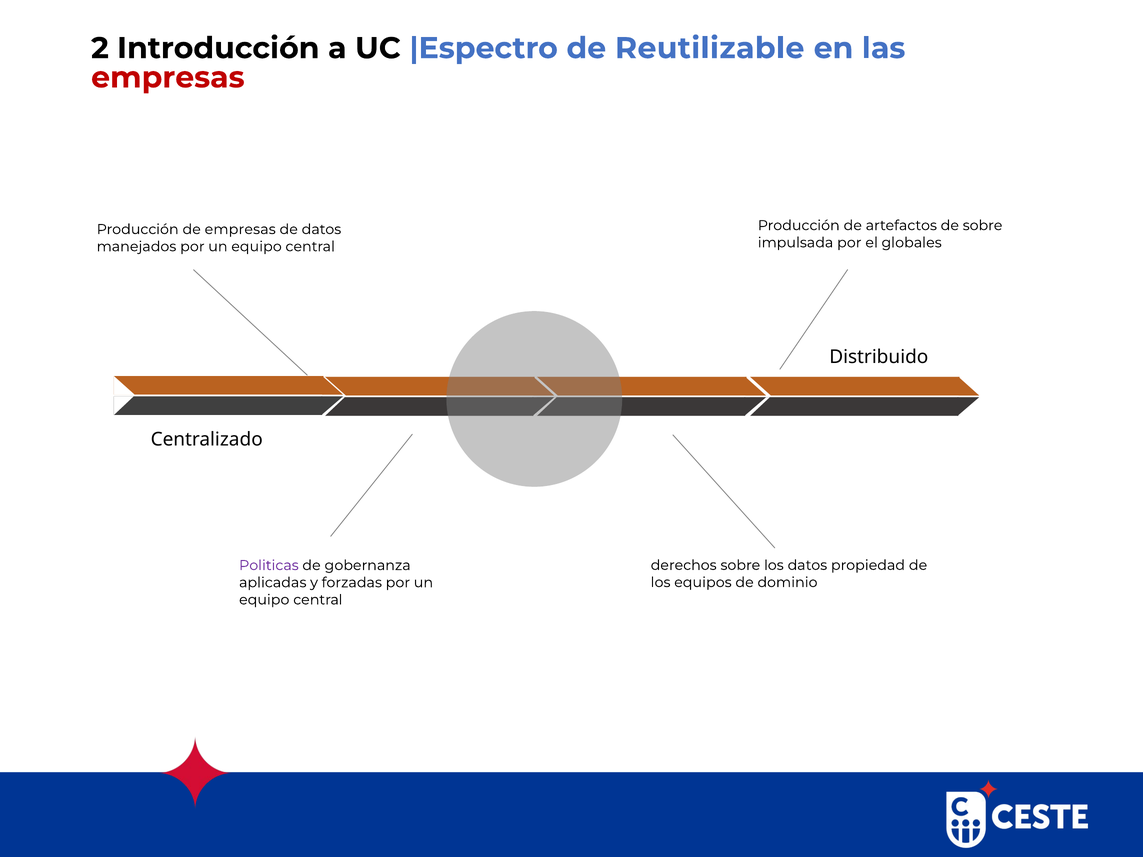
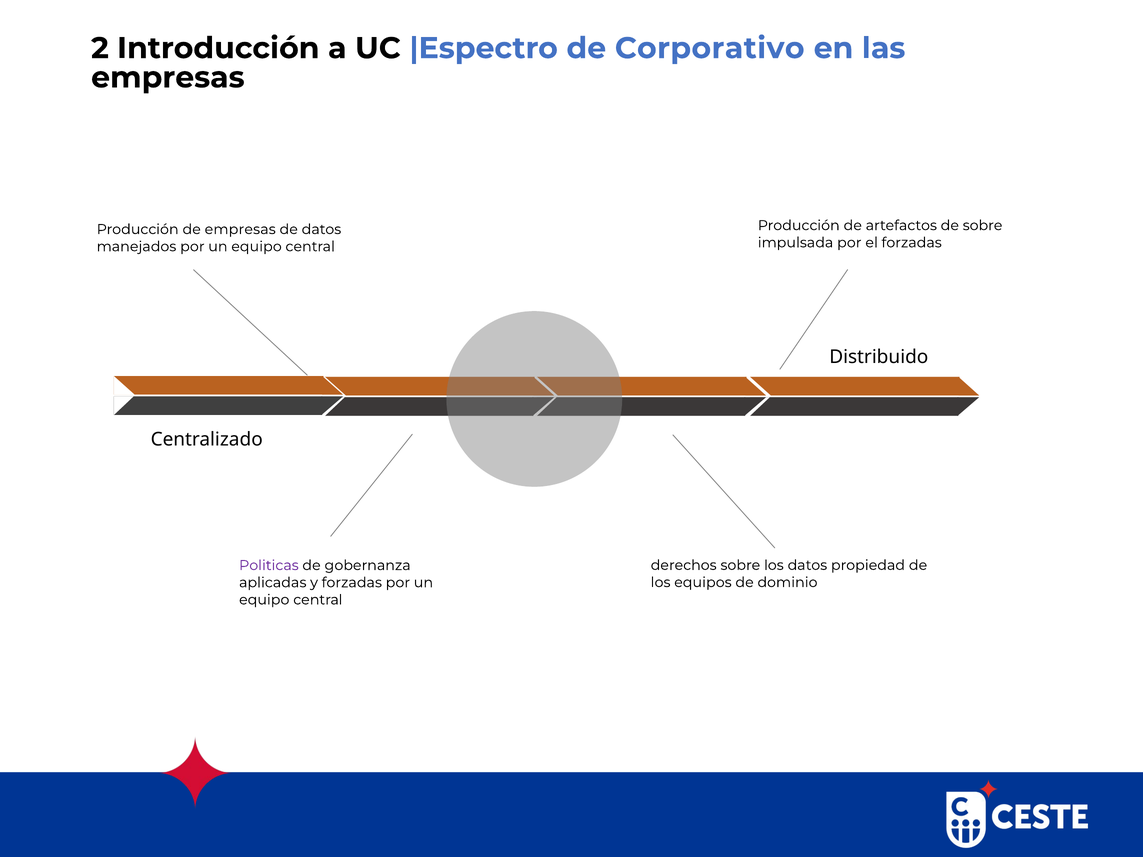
Reutilizable: Reutilizable -> Corporativo
empresas at (168, 78) colour: red -> black
el globales: globales -> forzadas
